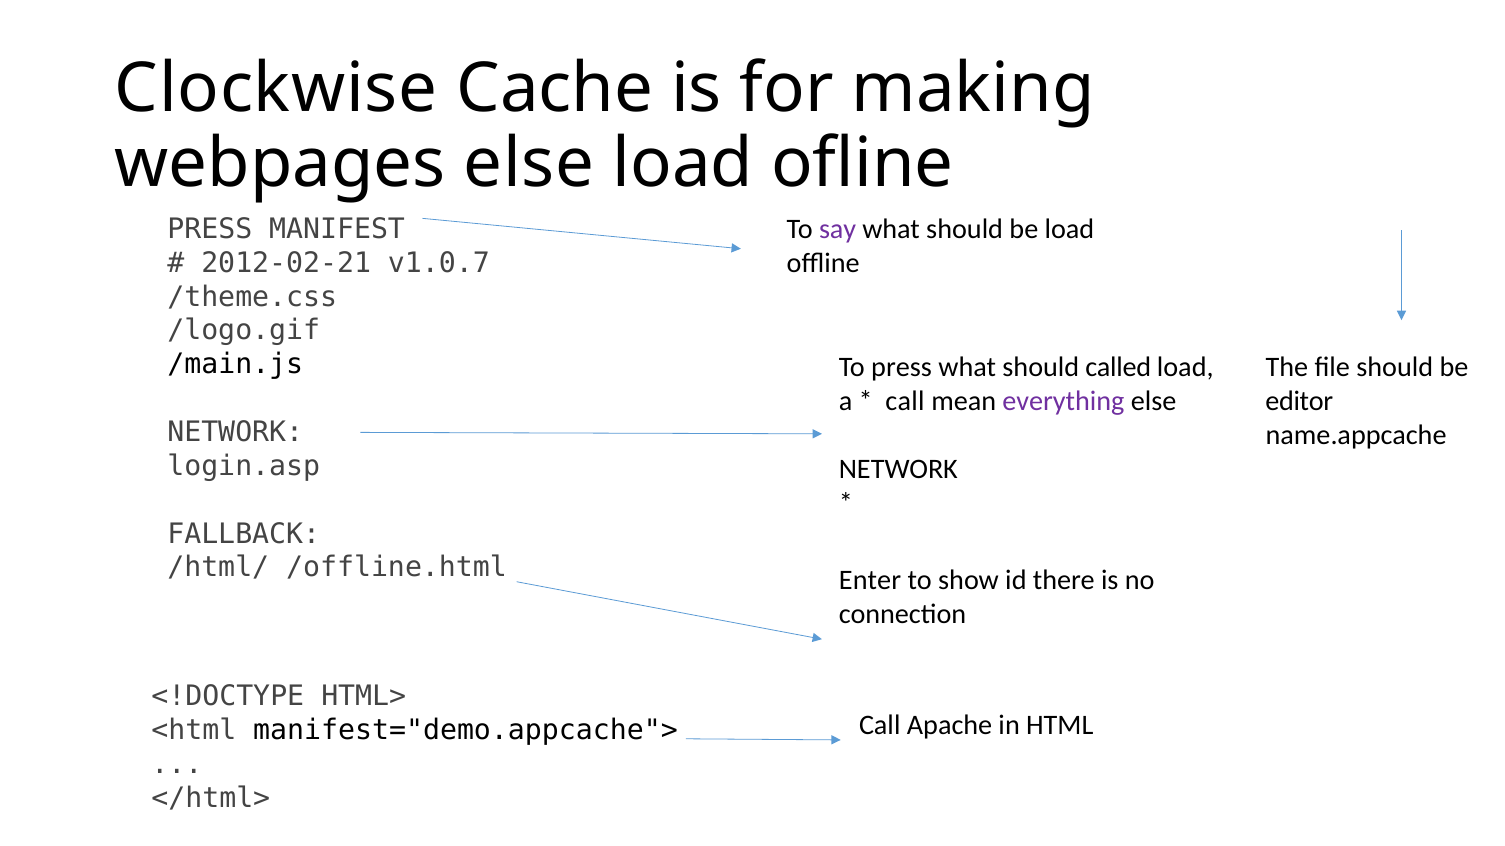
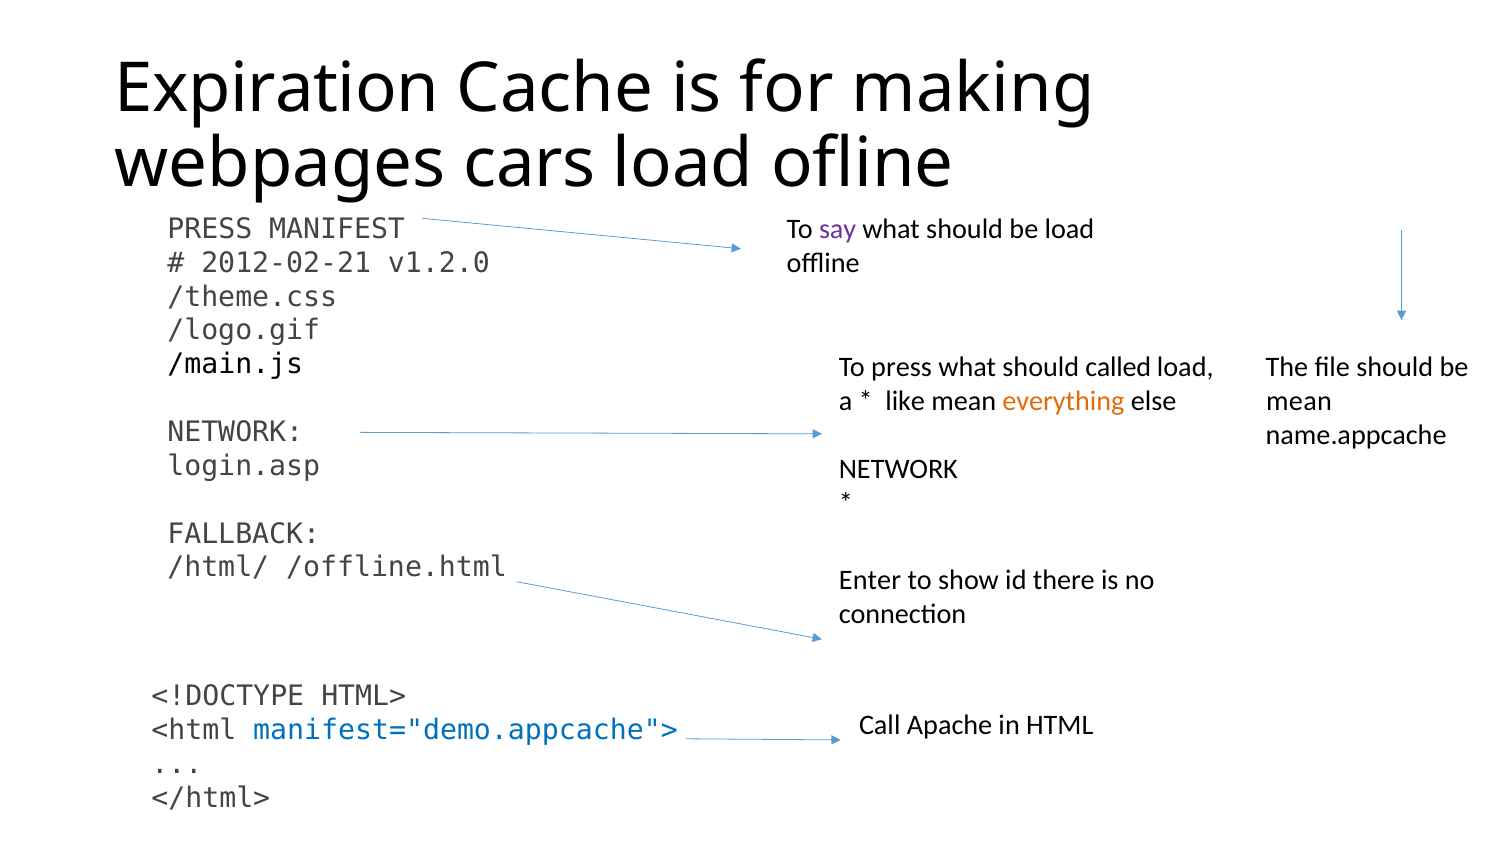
Clockwise: Clockwise -> Expiration
webpages else: else -> cars
v1.0.7: v1.0.7 -> v1.2.0
call at (905, 402): call -> like
everything colour: purple -> orange
editor at (1299, 402): editor -> mean
manifest="demo.appcache"> colour: black -> blue
